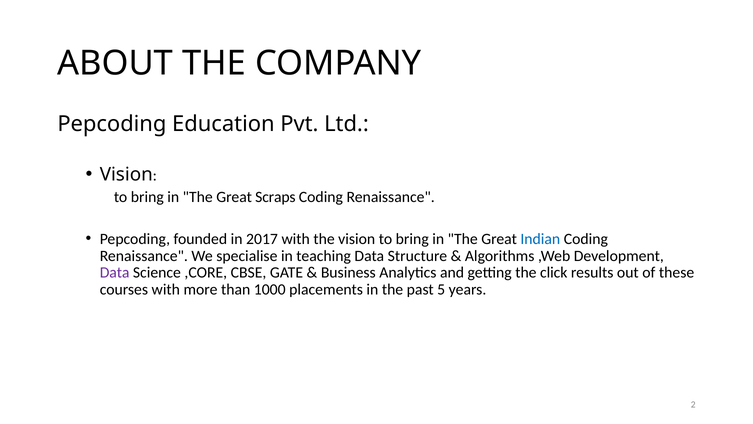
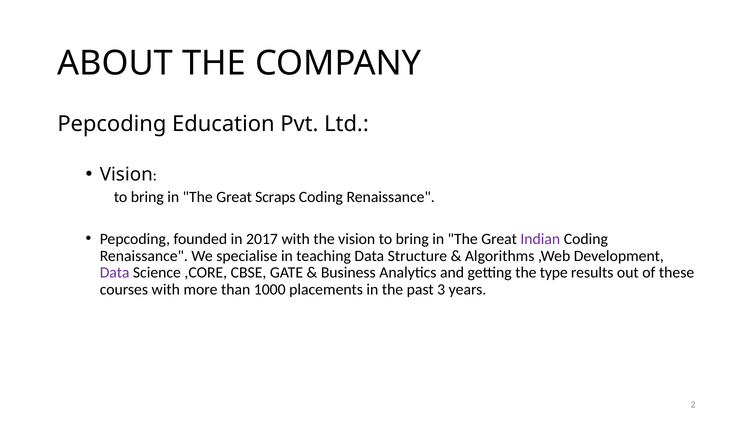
Indian colour: blue -> purple
click: click -> type
5: 5 -> 3
